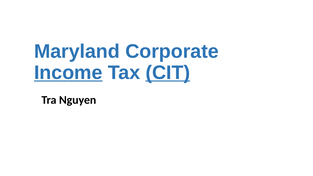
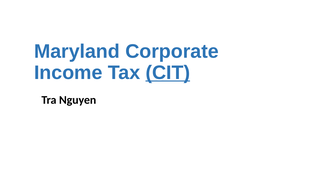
Income underline: present -> none
